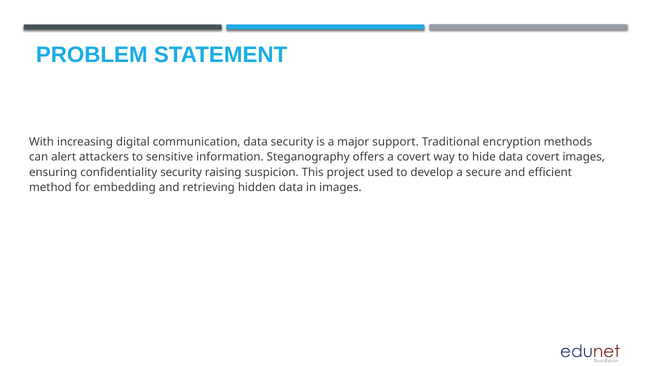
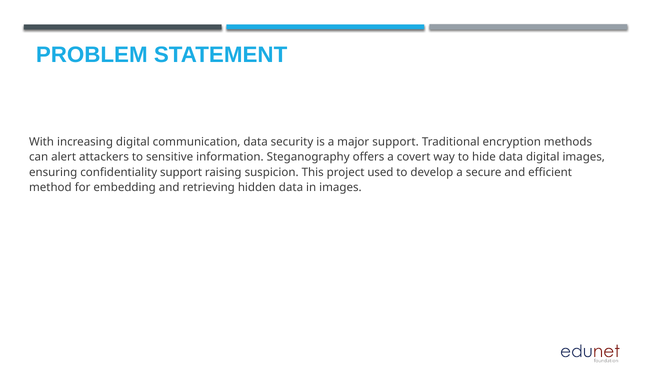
data covert: covert -> digital
confidentiality security: security -> support
